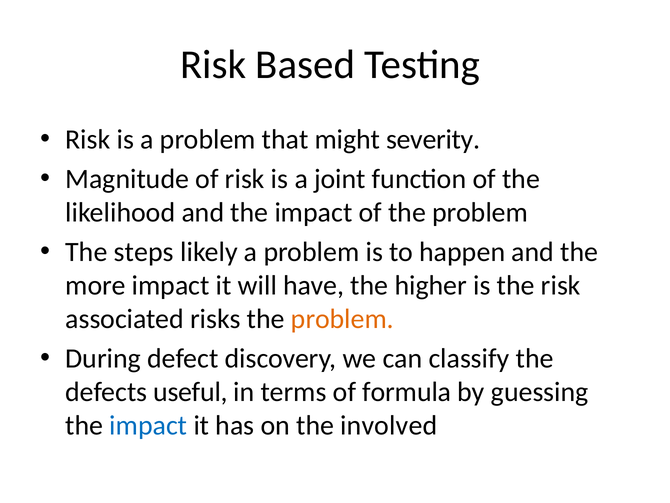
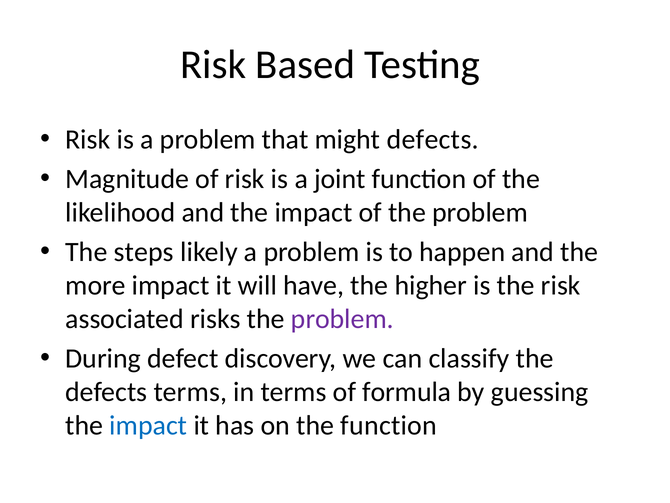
might severity: severity -> defects
problem at (342, 319) colour: orange -> purple
defects useful: useful -> terms
the involved: involved -> function
